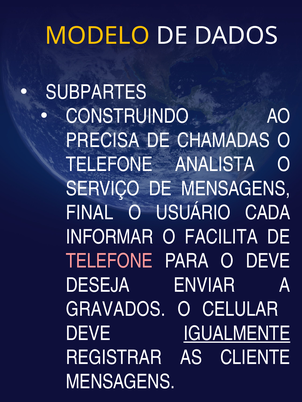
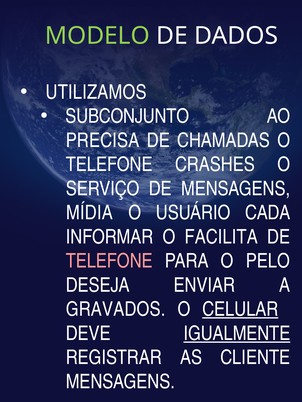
MODELO colour: yellow -> light green
SUBPARTES: SUBPARTES -> UTILIZAMOS
CONSTRUINDO: CONSTRUINDO -> SUBCONJUNTO
ANALISTA: ANALISTA -> CRASHES
FINAL: FINAL -> MÍDIA
O DEVE: DEVE -> PELO
CELULAR underline: none -> present
